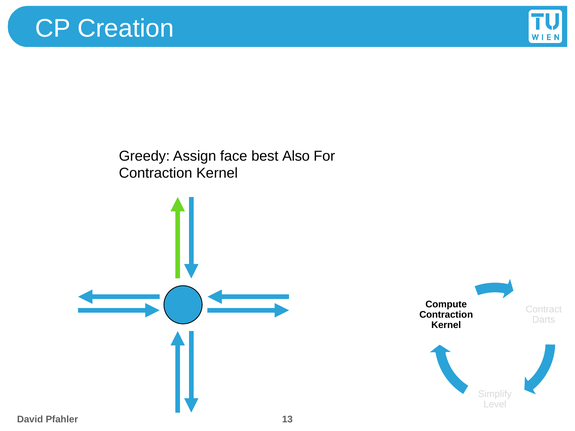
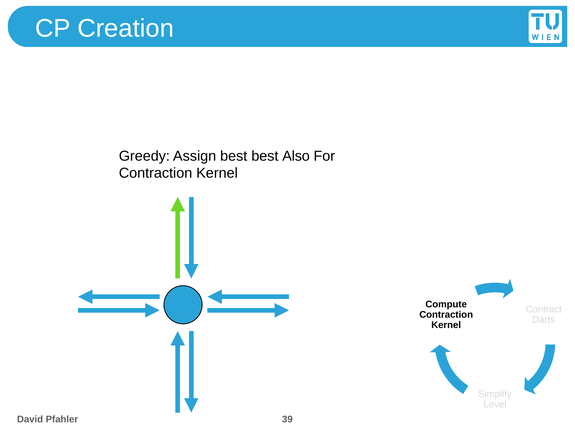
Assign face: face -> best
13: 13 -> 39
